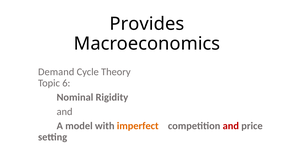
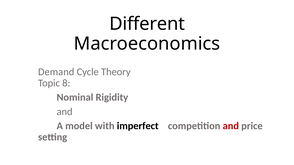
Provides: Provides -> Different
6: 6 -> 8
imperfect colour: orange -> black
